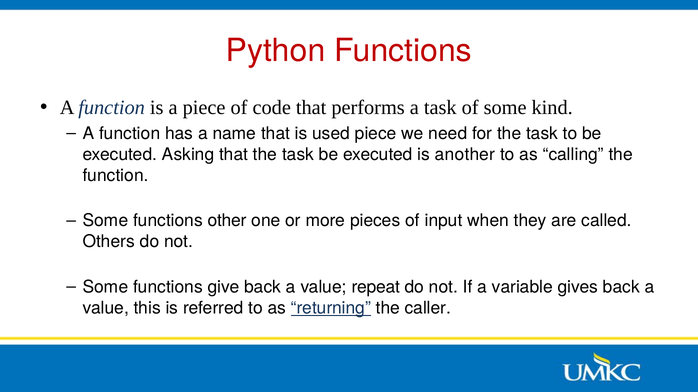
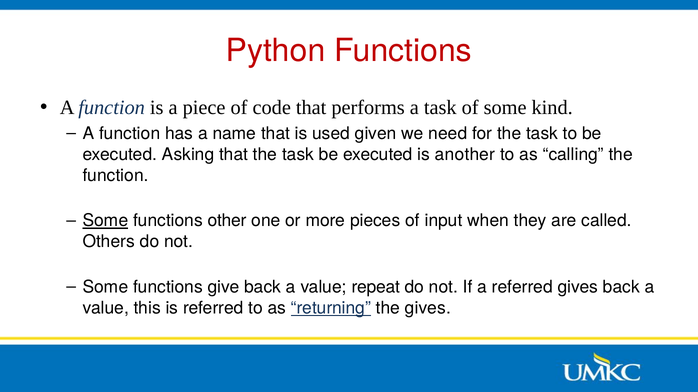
used piece: piece -> given
Some at (105, 221) underline: none -> present
a variable: variable -> referred
the caller: caller -> gives
